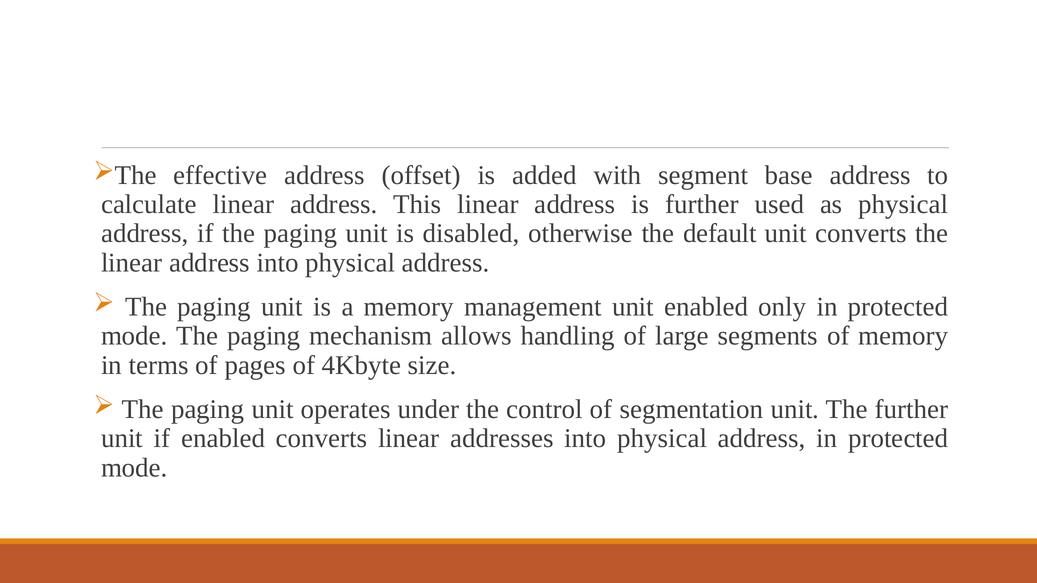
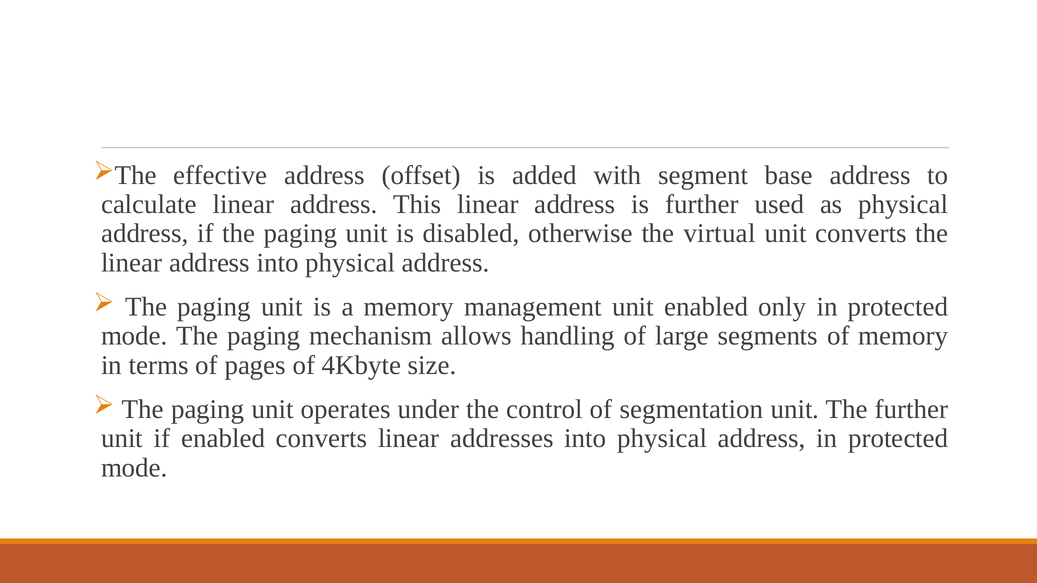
default: default -> virtual
